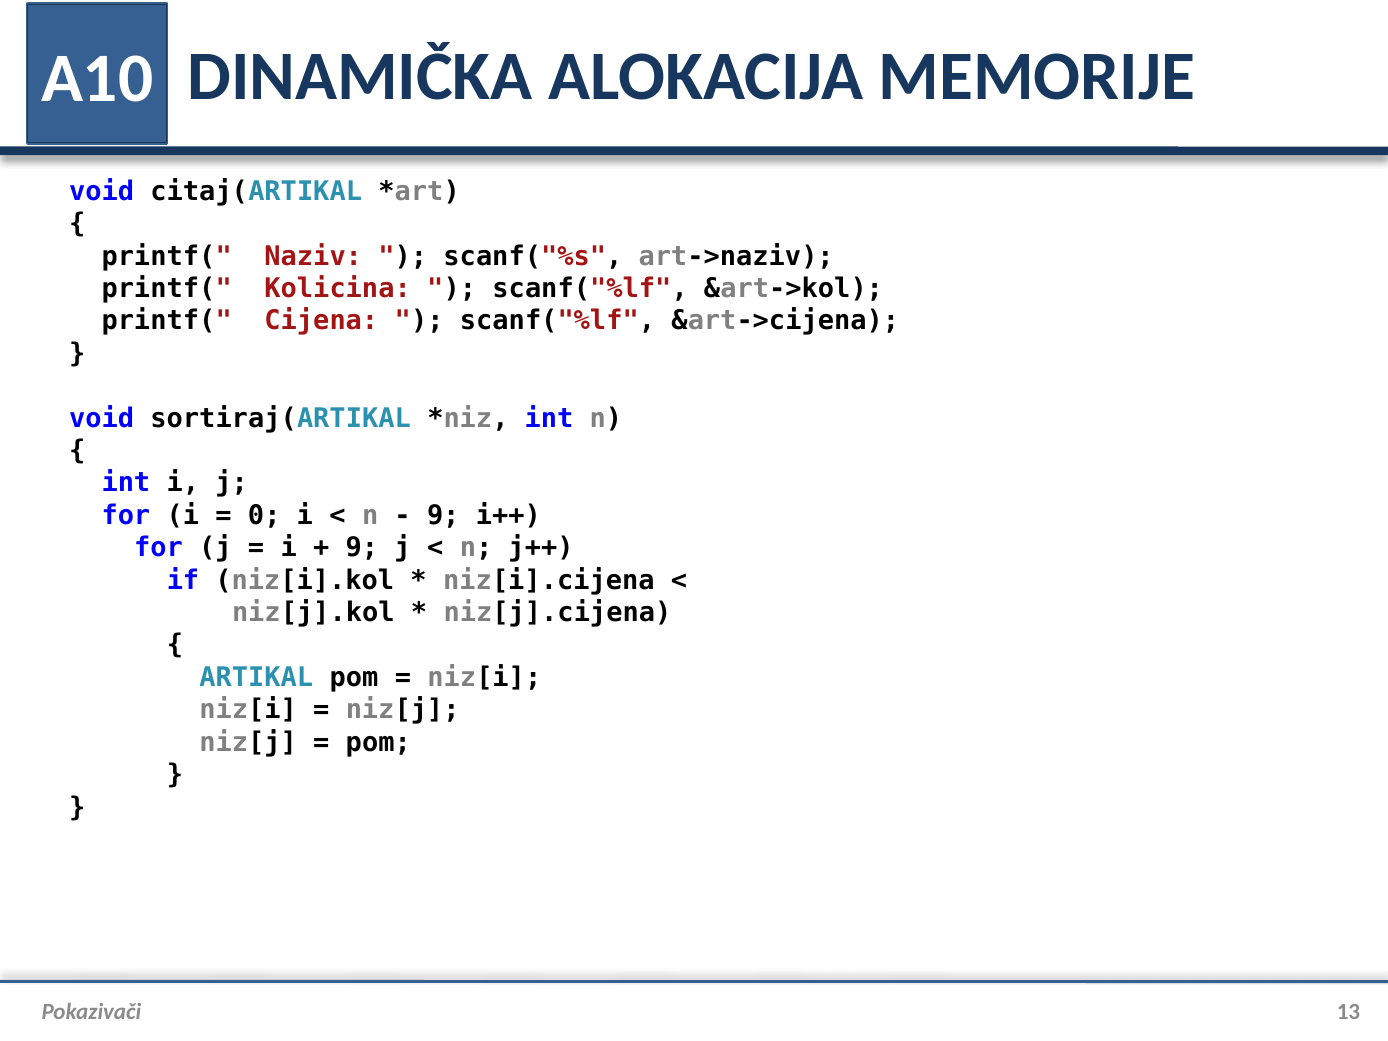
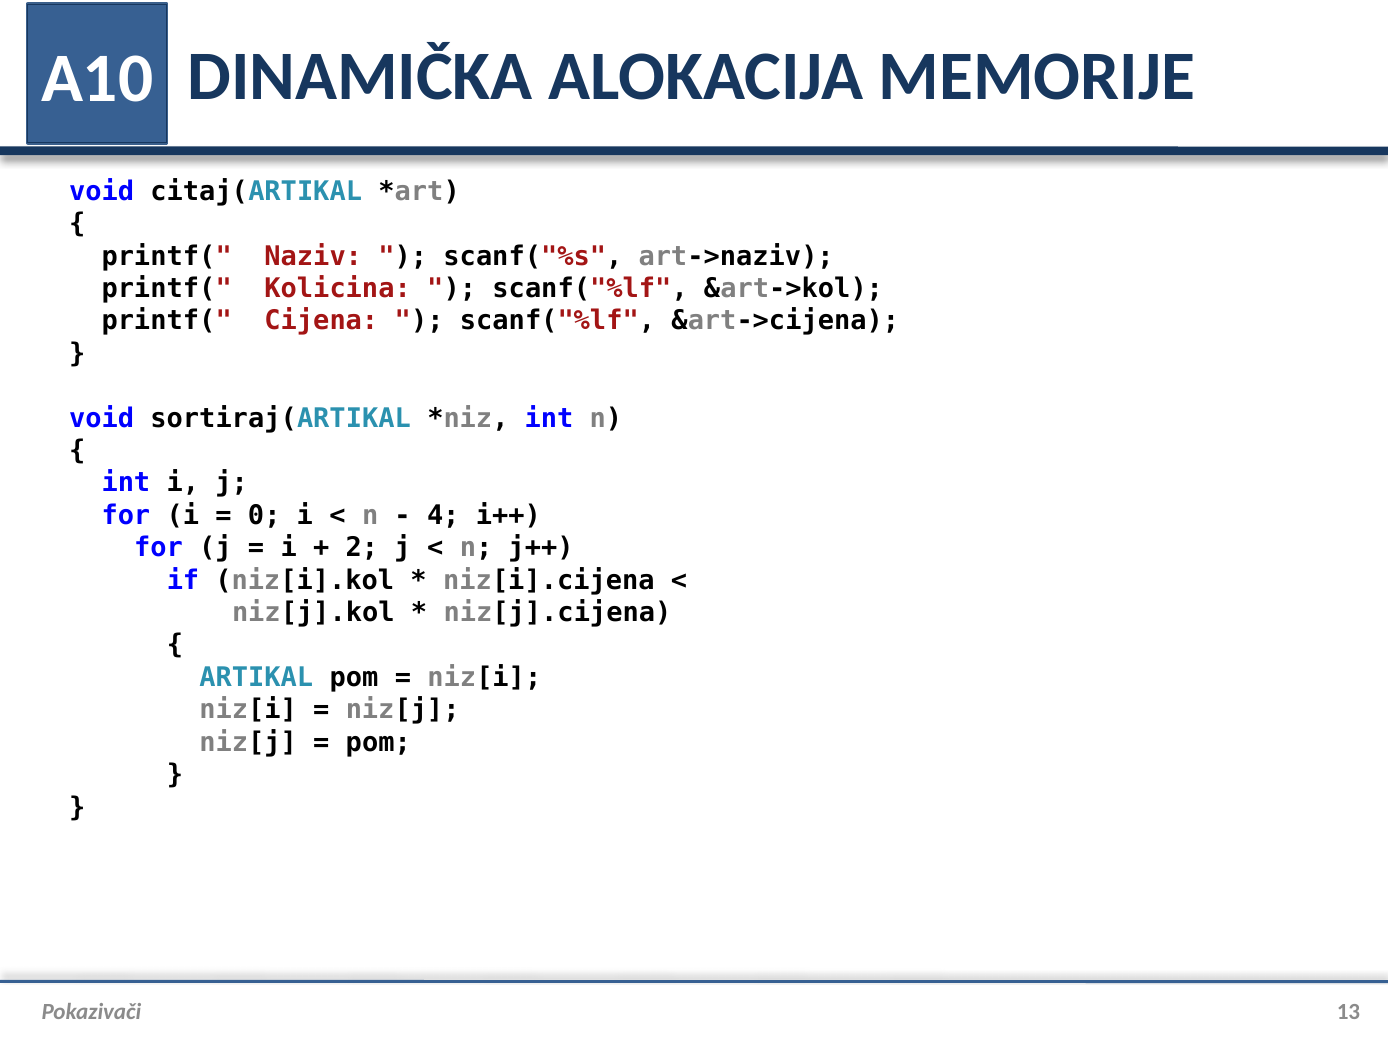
9 at (443, 515): 9 -> 4
9 at (362, 548): 9 -> 2
